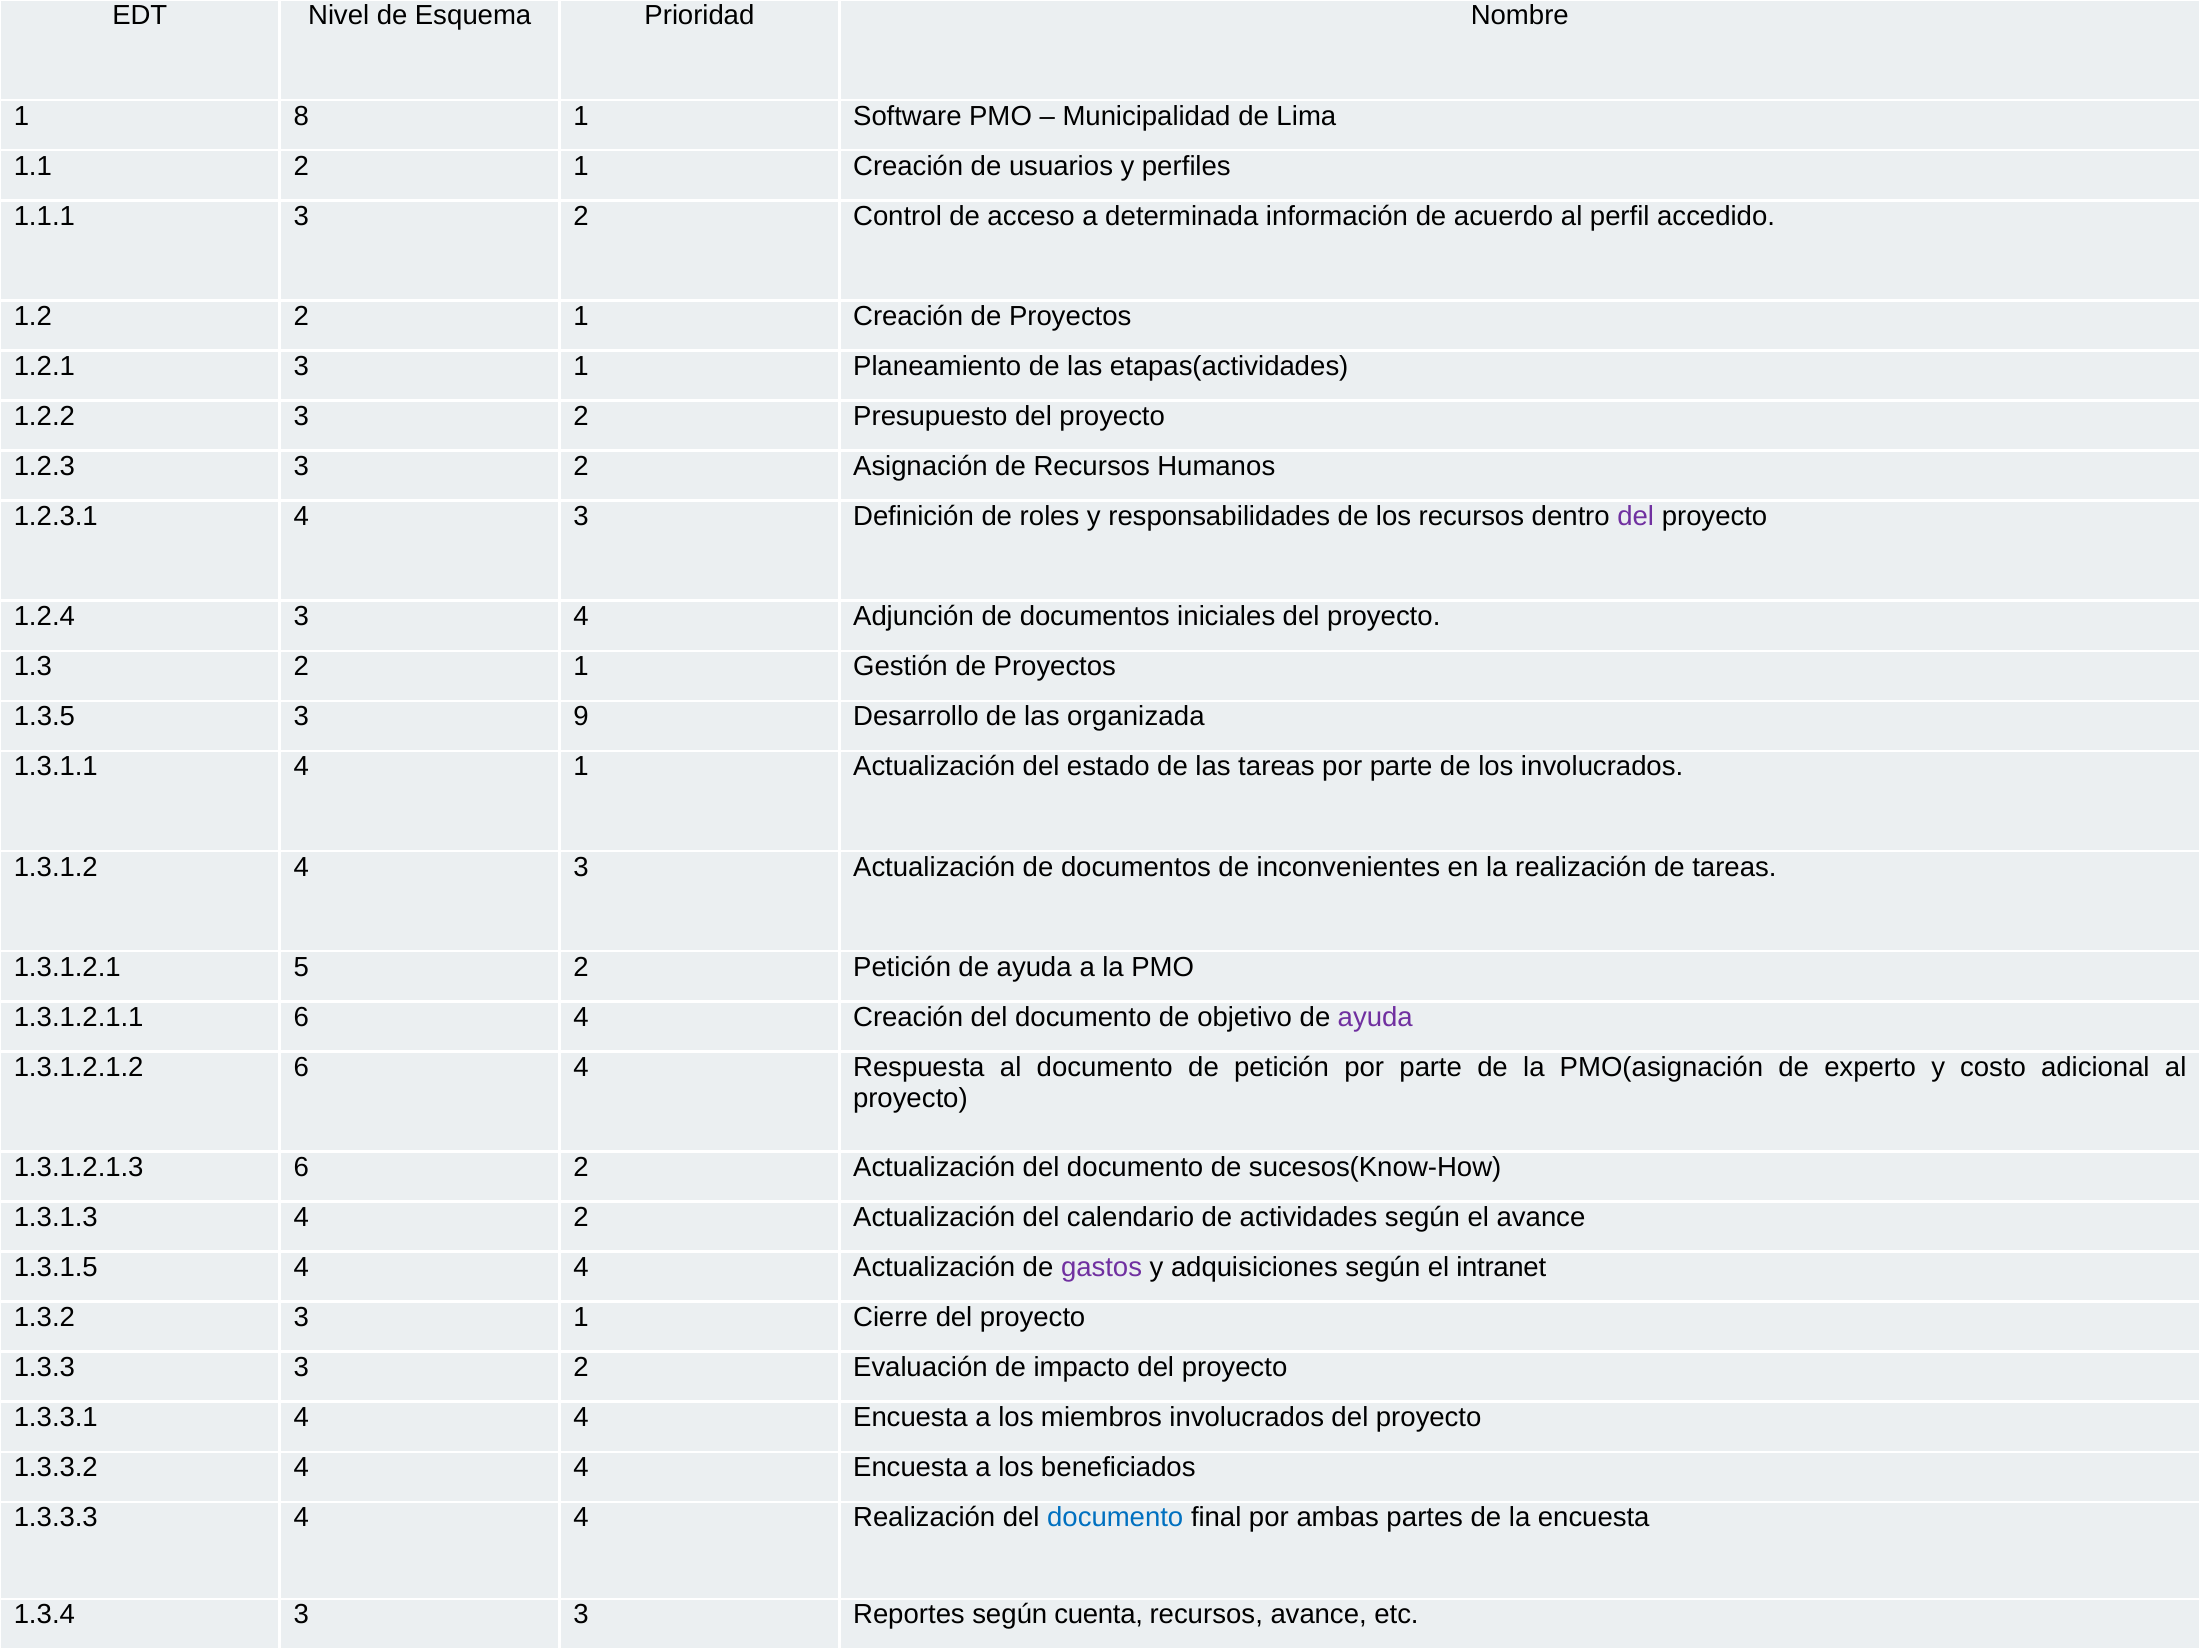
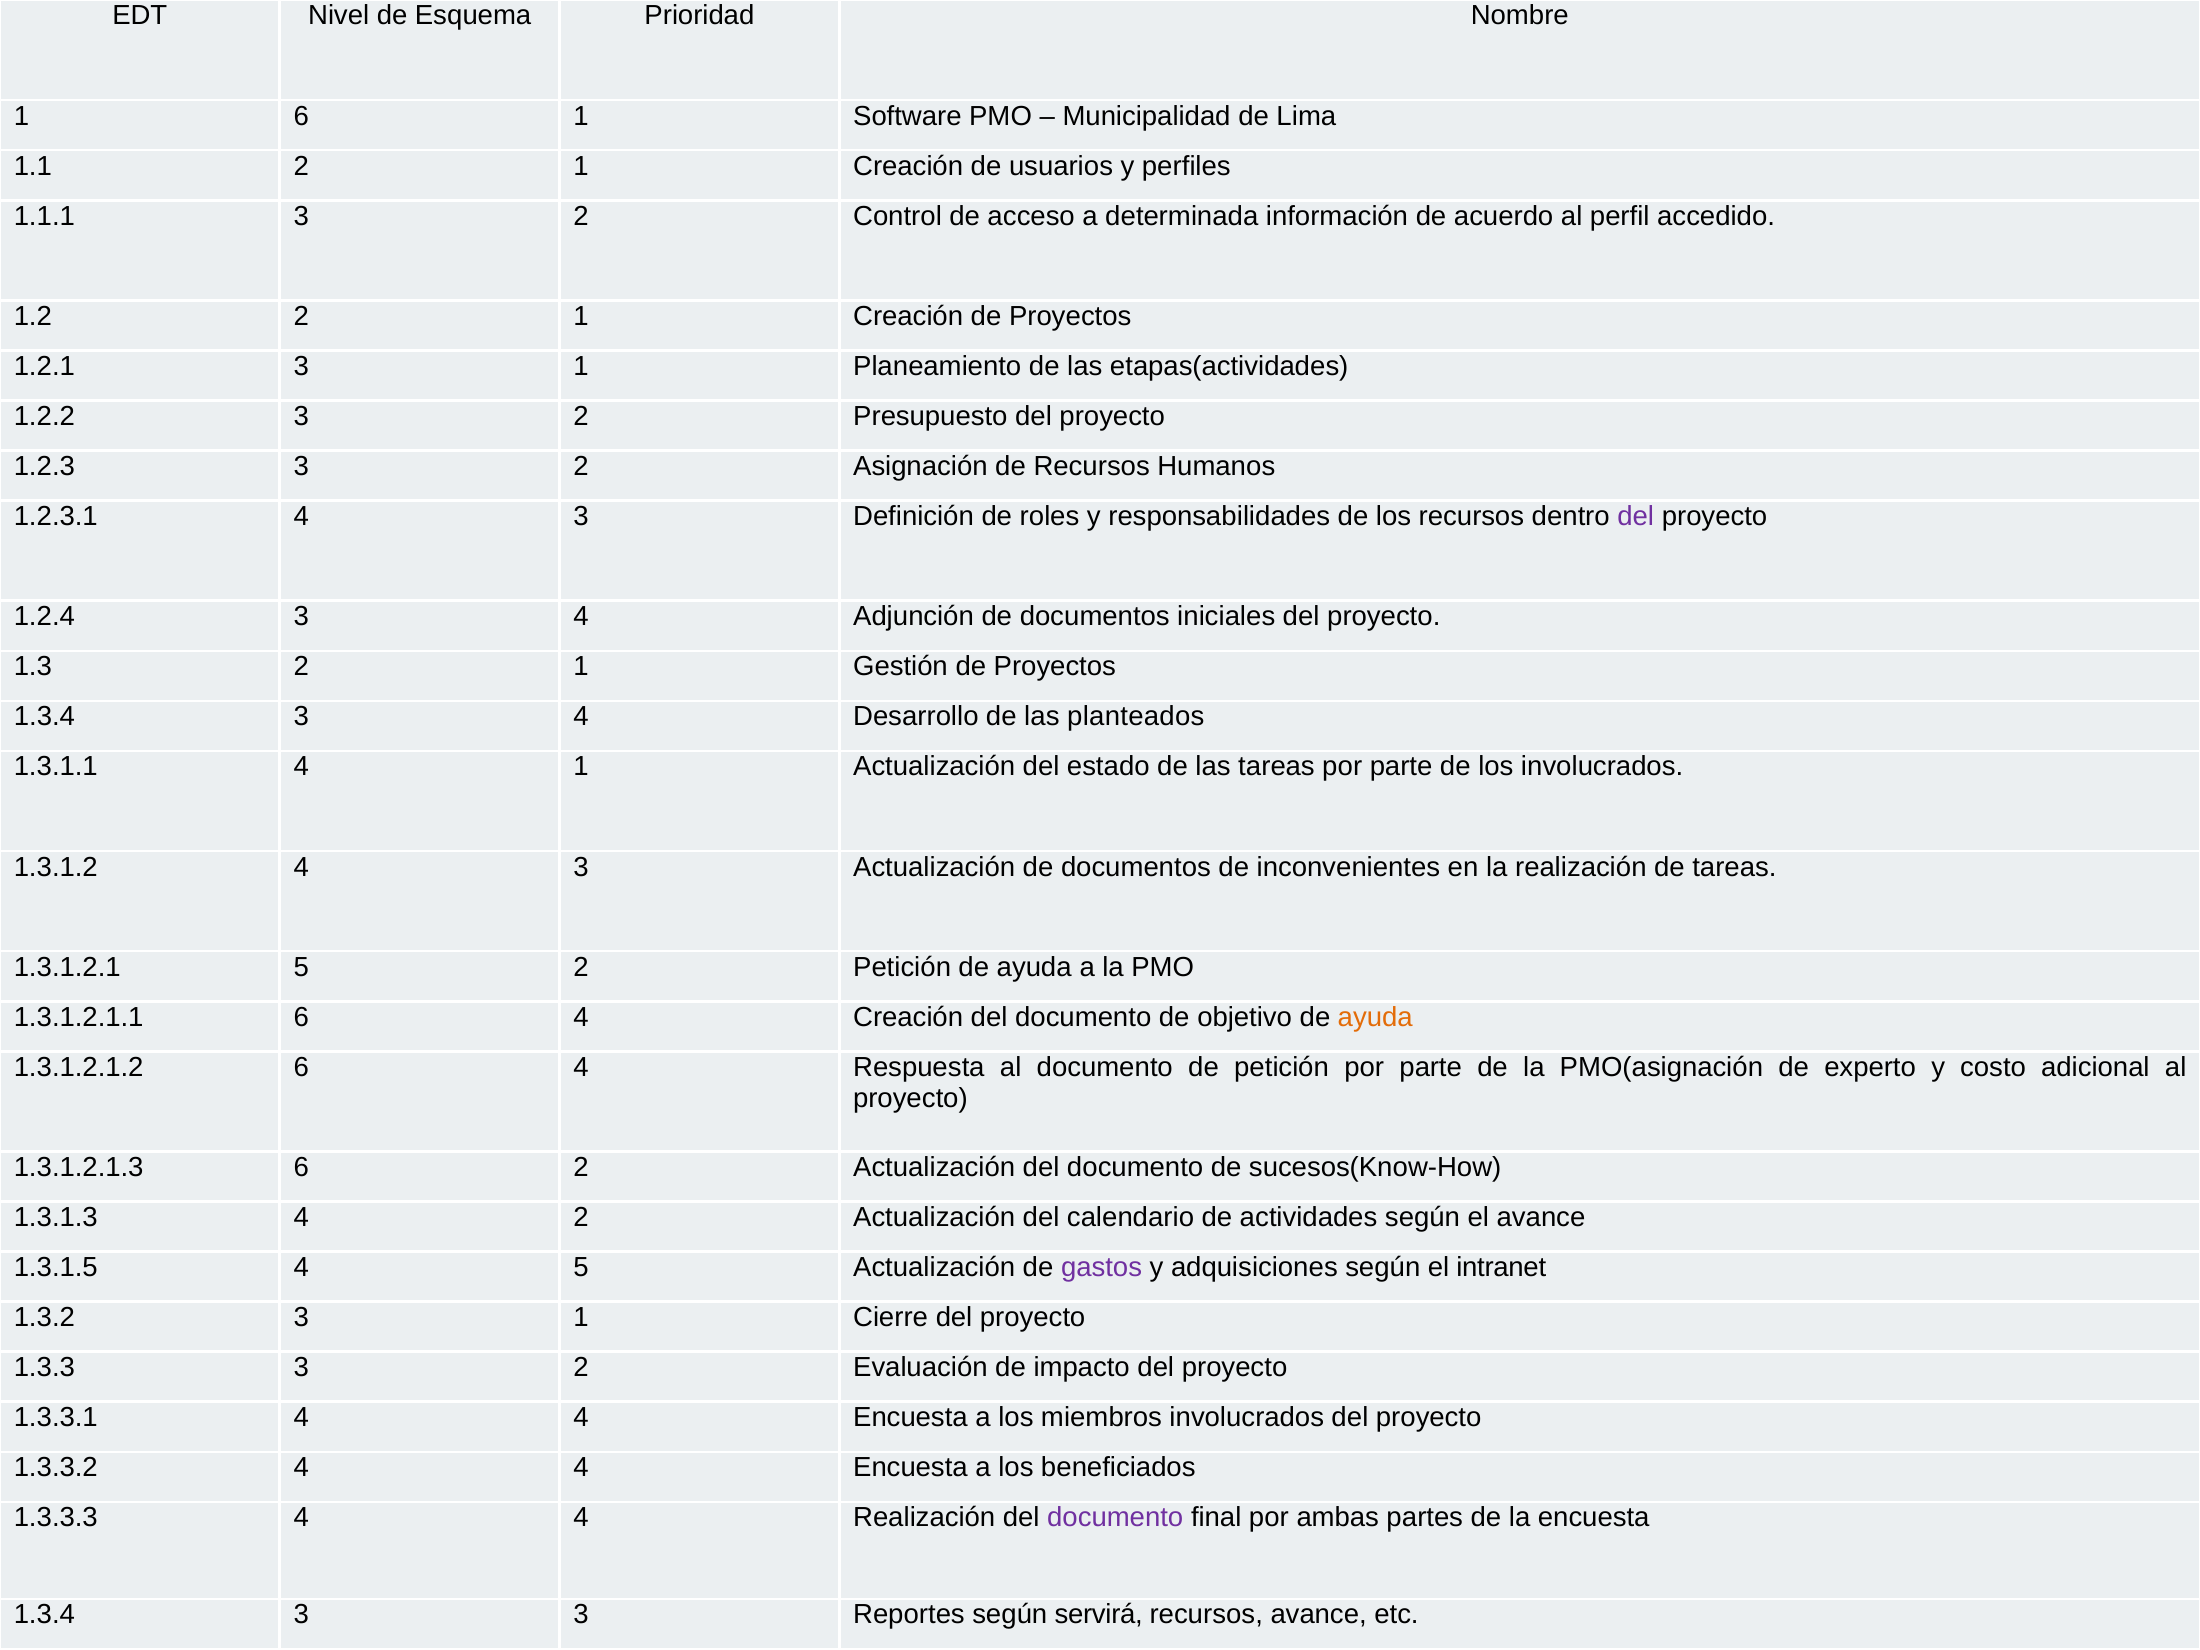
1 8: 8 -> 6
1.3.5 at (44, 717): 1.3.5 -> 1.3.4
9 at (581, 717): 9 -> 4
organizada: organizada -> planteados
ayuda at (1375, 1017) colour: purple -> orange
1.3.1.5 4 4: 4 -> 5
documento at (1115, 1518) colour: blue -> purple
cuenta: cuenta -> servirá
